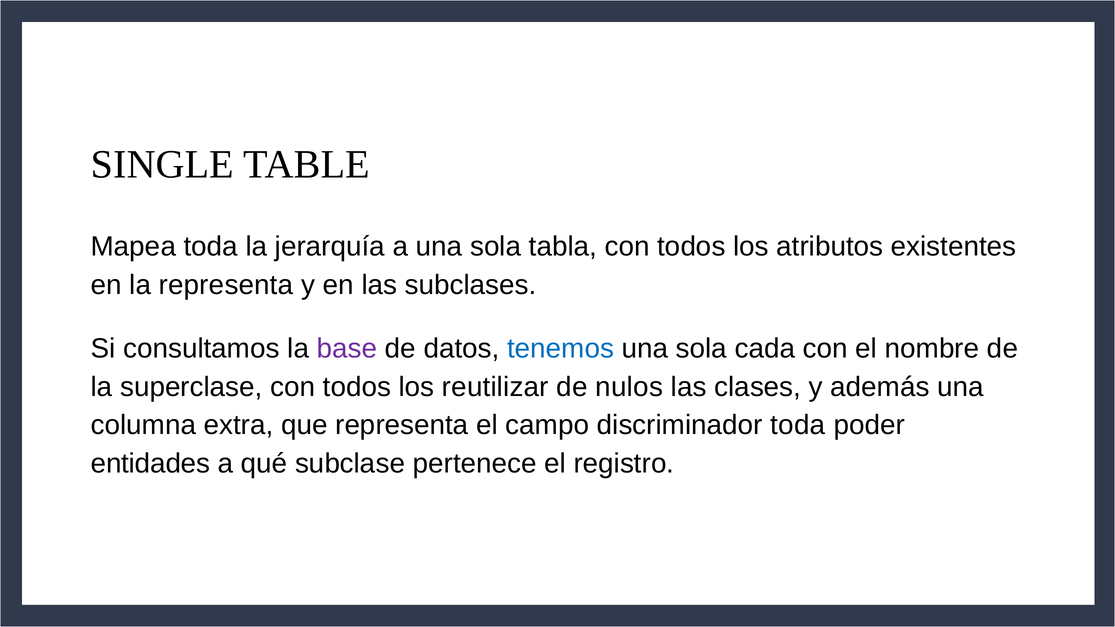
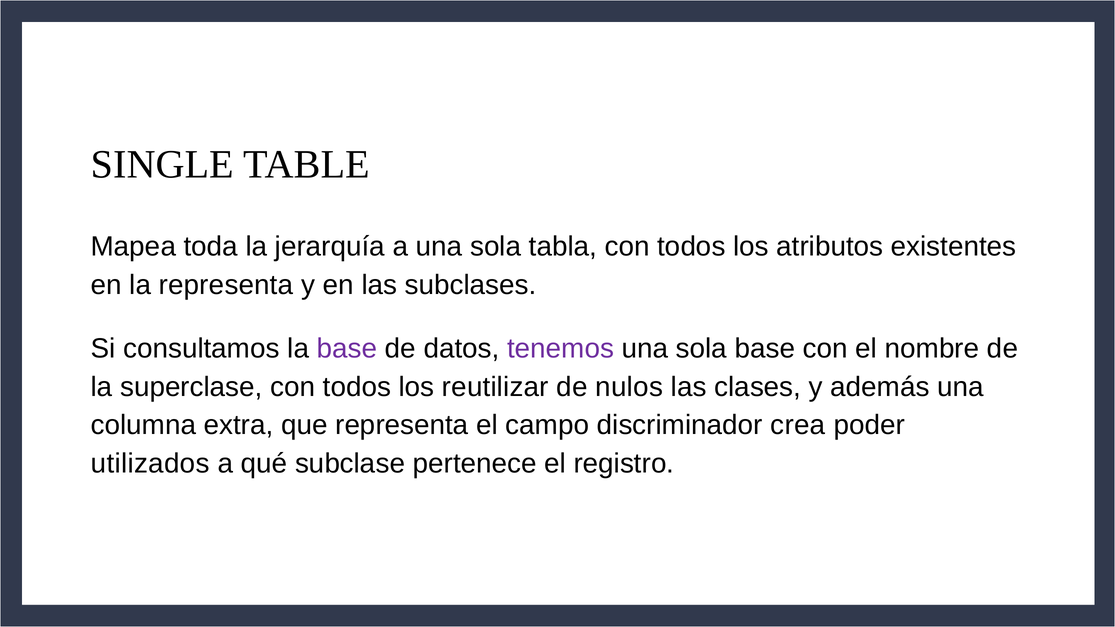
tenemos colour: blue -> purple
sola cada: cada -> base
discriminador toda: toda -> crea
entidades: entidades -> utilizados
